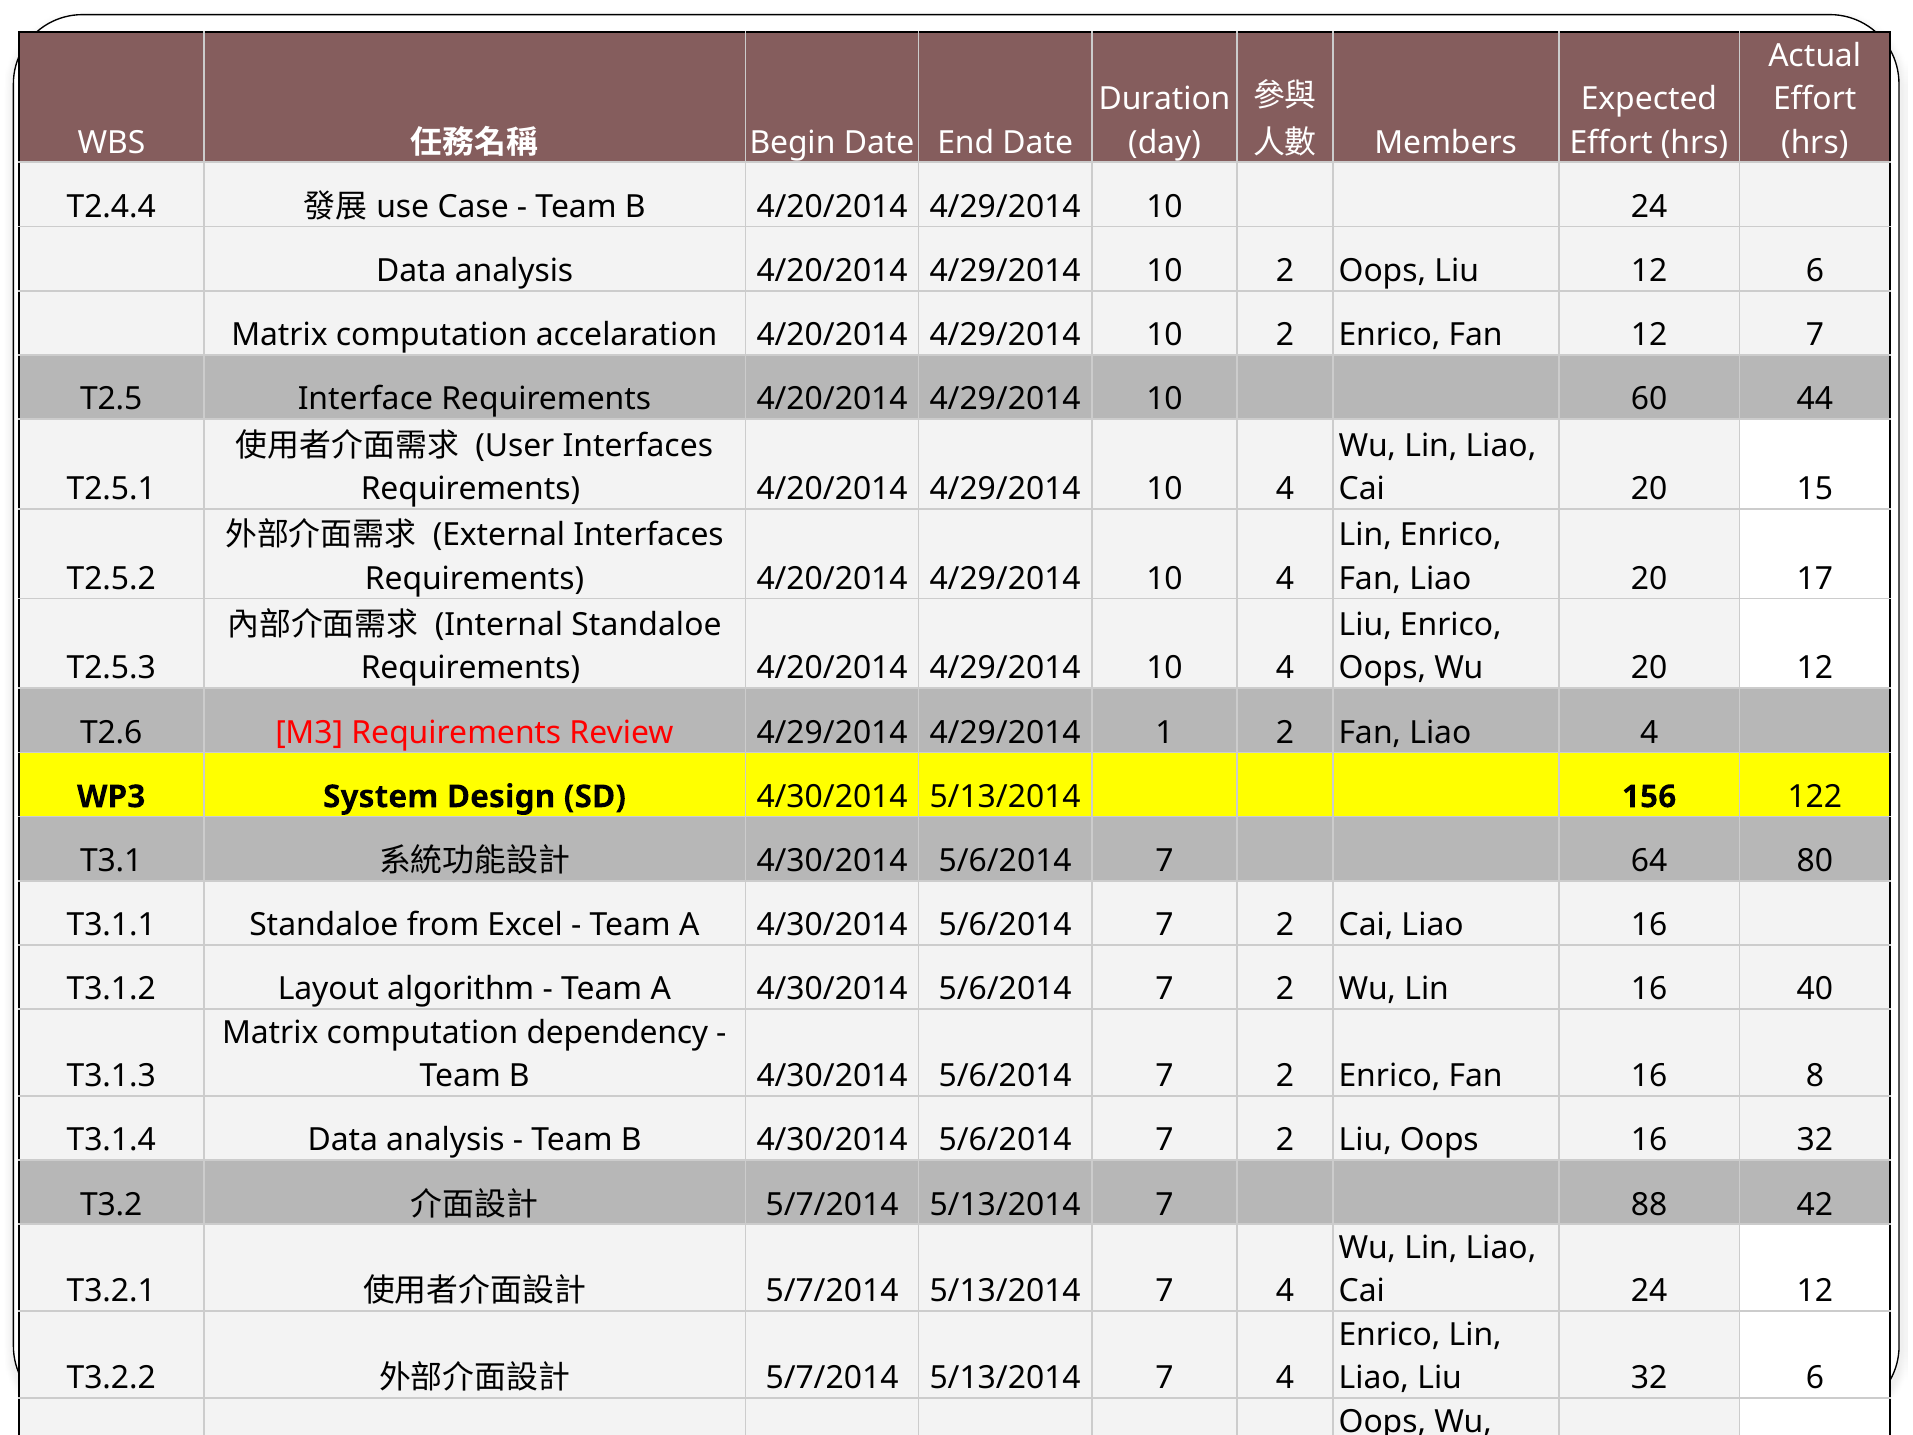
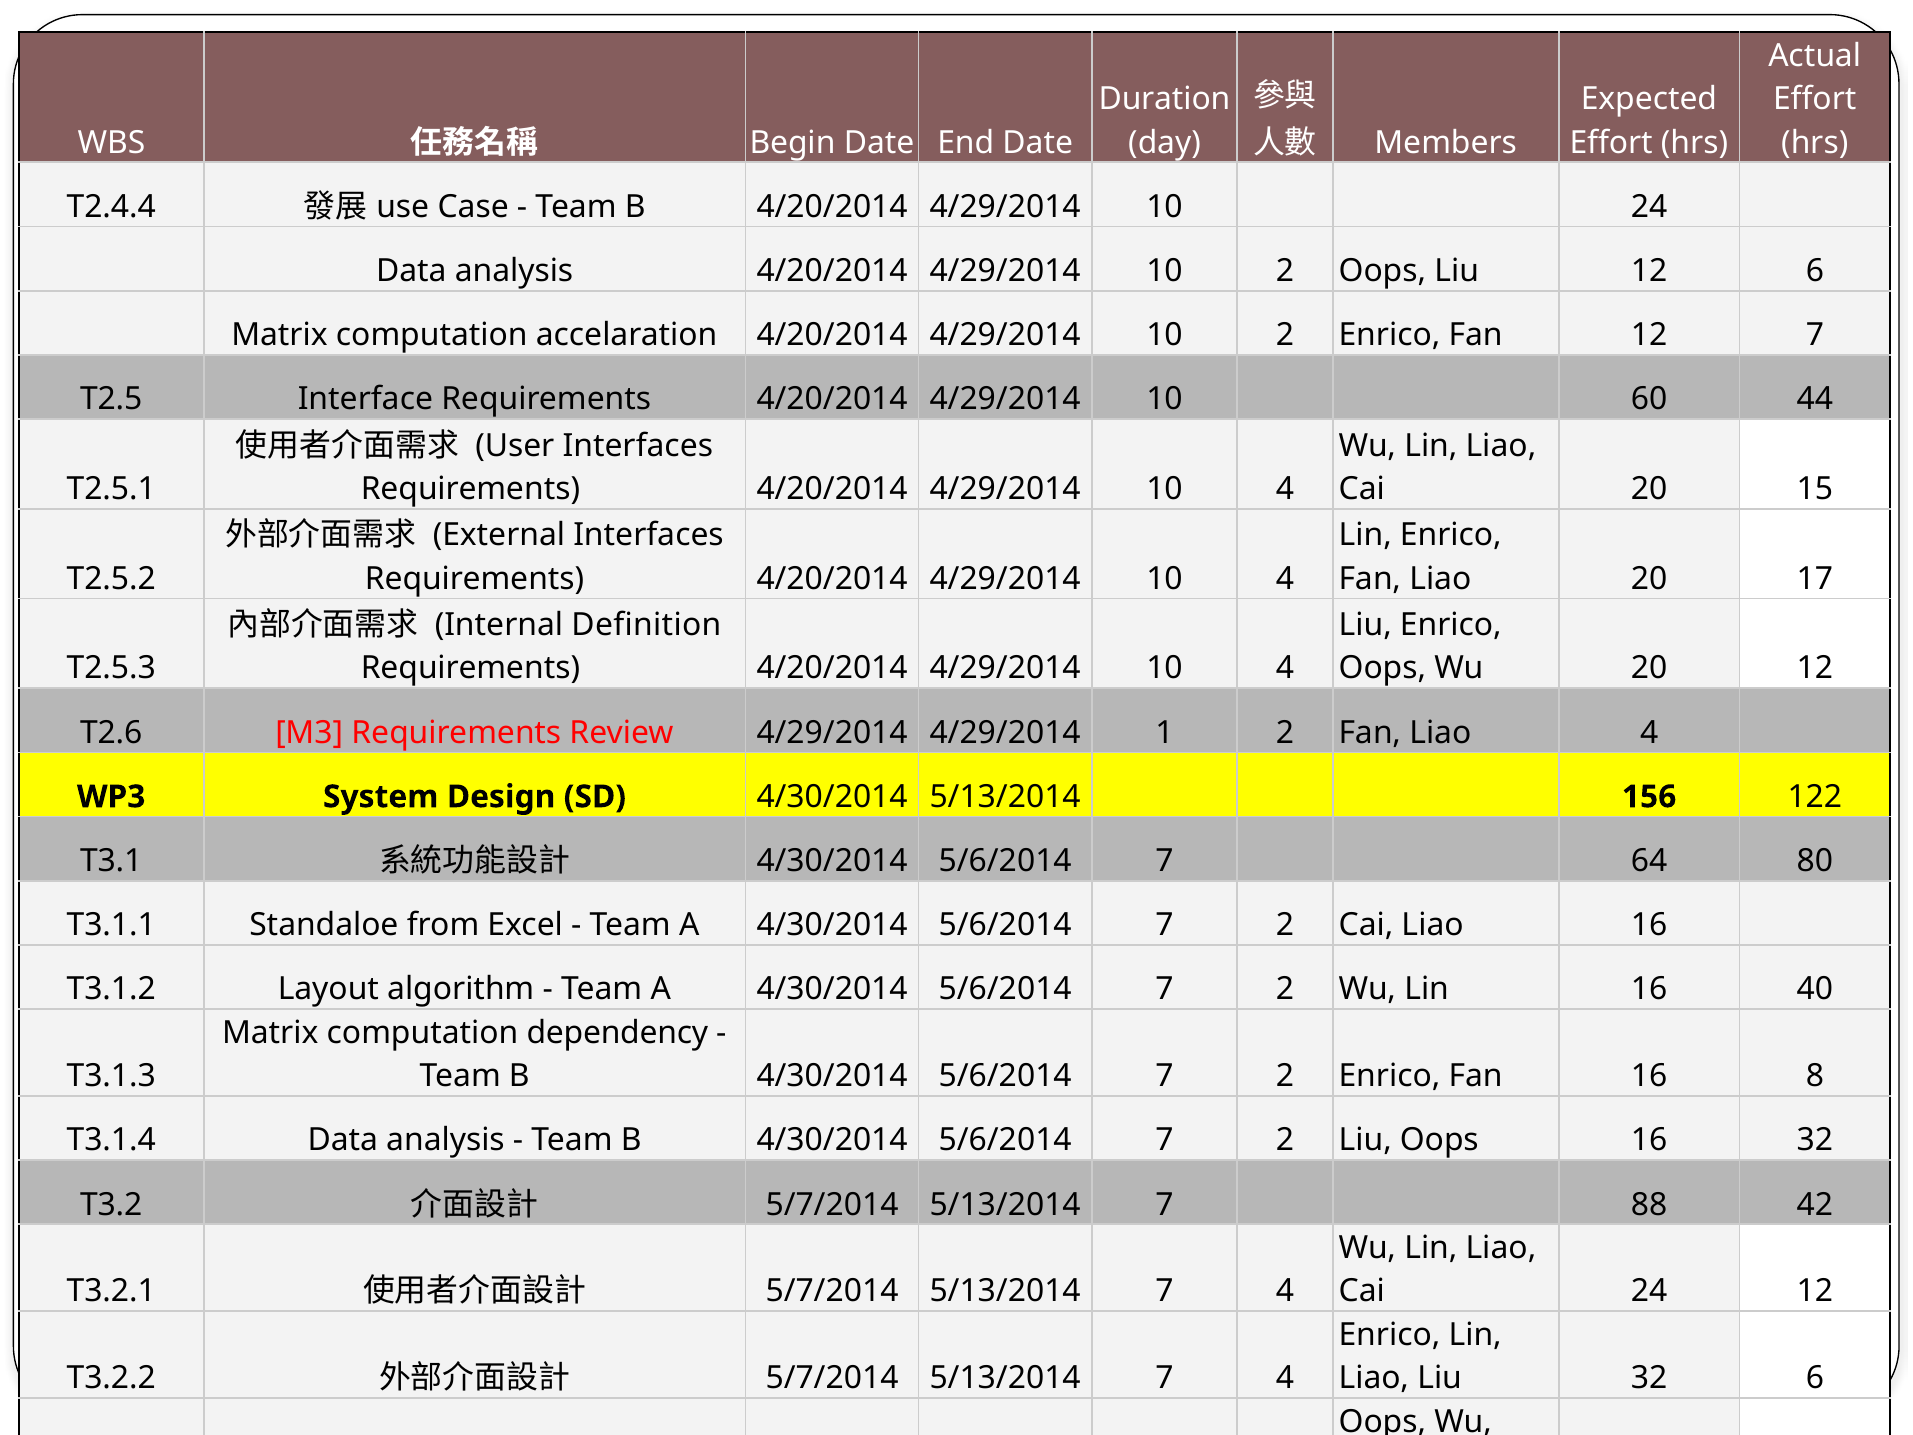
Internal Standaloe: Standaloe -> Definition
